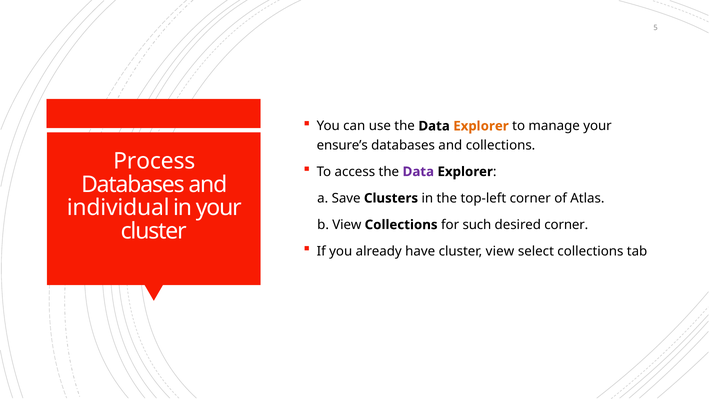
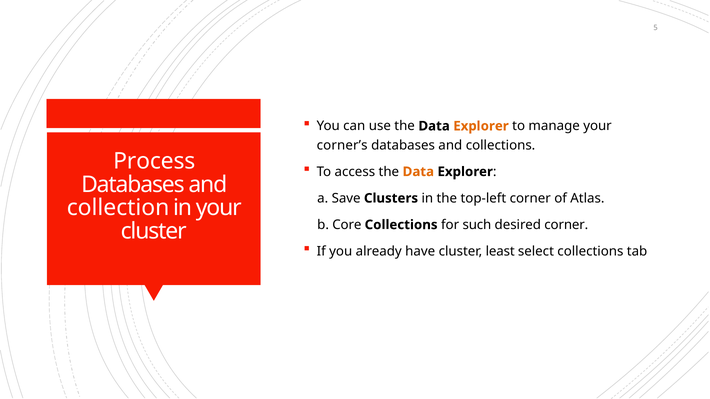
ensure’s: ensure’s -> corner’s
Data at (418, 172) colour: purple -> orange
individual: individual -> collection
b View: View -> Core
cluster view: view -> least
